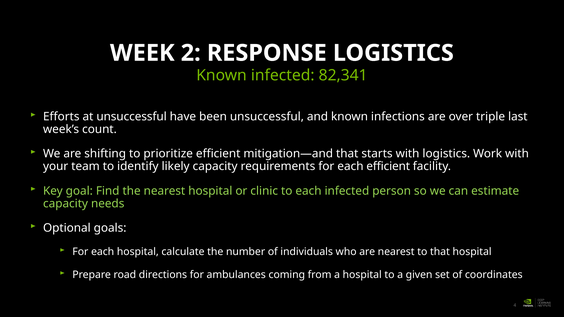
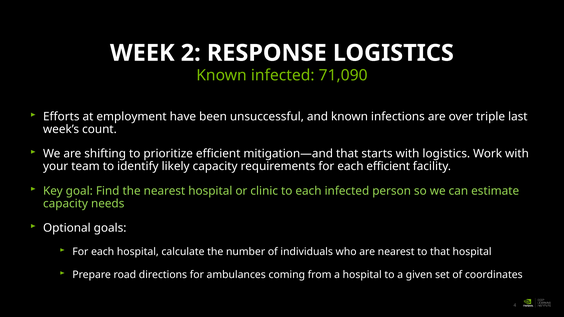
82,341: 82,341 -> 71,090
at unsuccessful: unsuccessful -> employment
